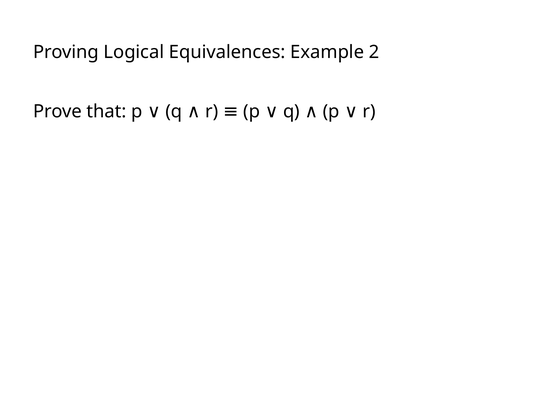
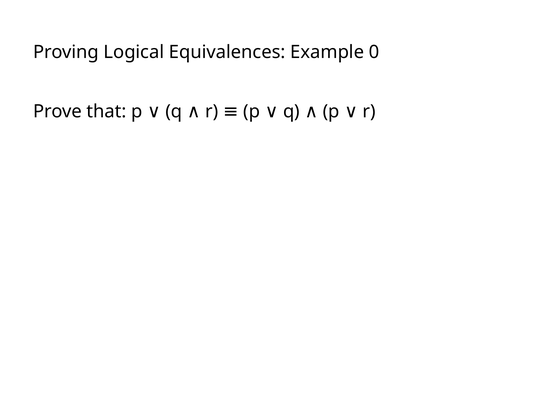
2: 2 -> 0
